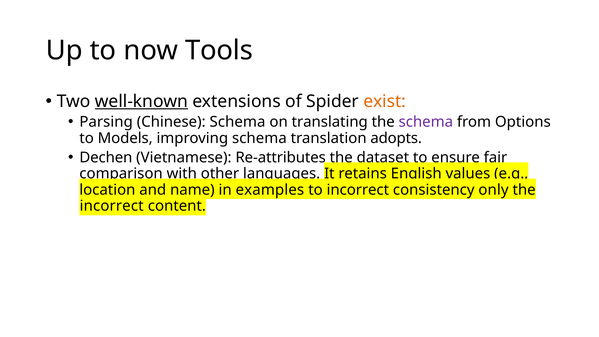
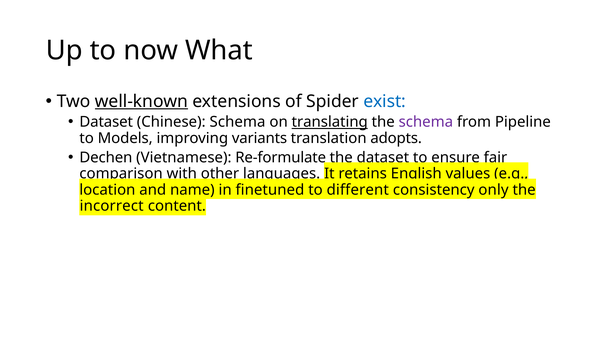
Tools: Tools -> What
exist colour: orange -> blue
Parsing at (106, 122): Parsing -> Dataset
translating underline: none -> present
Options: Options -> Pipeline
improving schema: schema -> variants
Re-attributes: Re-attributes -> Re-formulate
examples: examples -> finetuned
to incorrect: incorrect -> different
